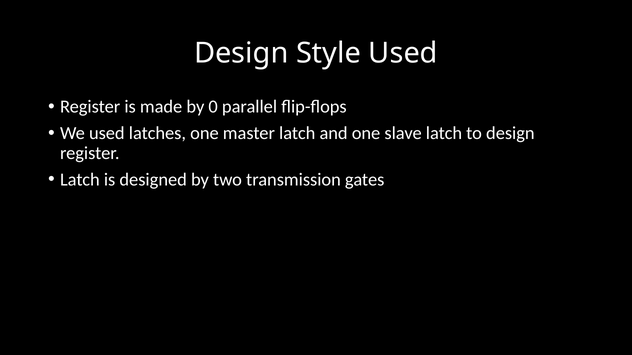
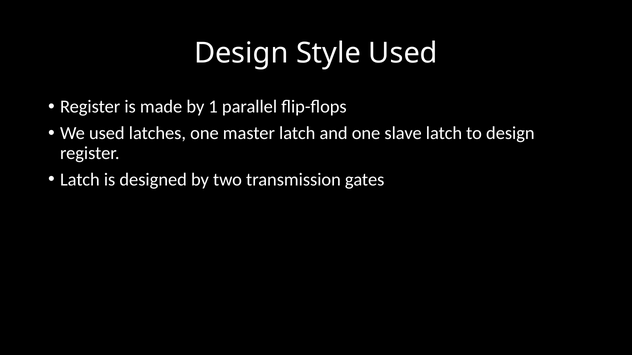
0: 0 -> 1
